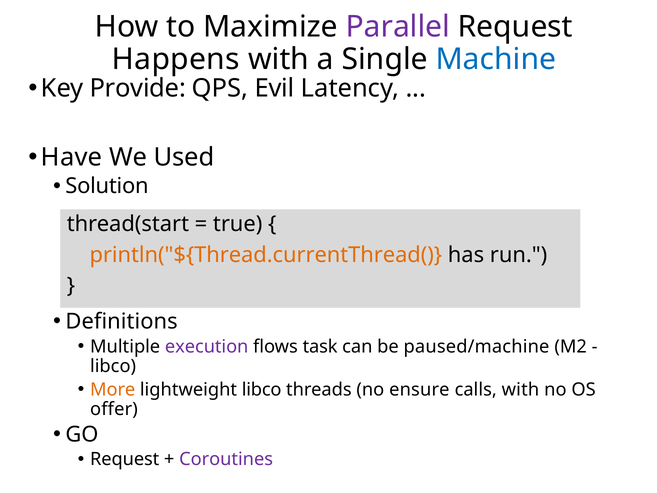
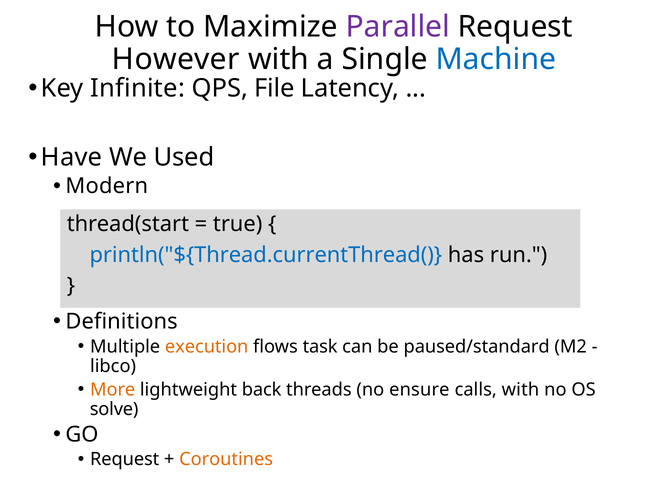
Happens: Happens -> However
Provide: Provide -> Infinite
Evil: Evil -> File
Solution: Solution -> Modern
println("${Thread.currentThread( colour: orange -> blue
execution colour: purple -> orange
paused/machine: paused/machine -> paused/standard
lightweight libco: libco -> back
offer: offer -> solve
Coroutines colour: purple -> orange
